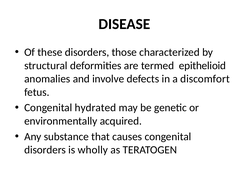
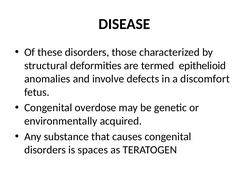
hydrated: hydrated -> overdose
wholly: wholly -> spaces
